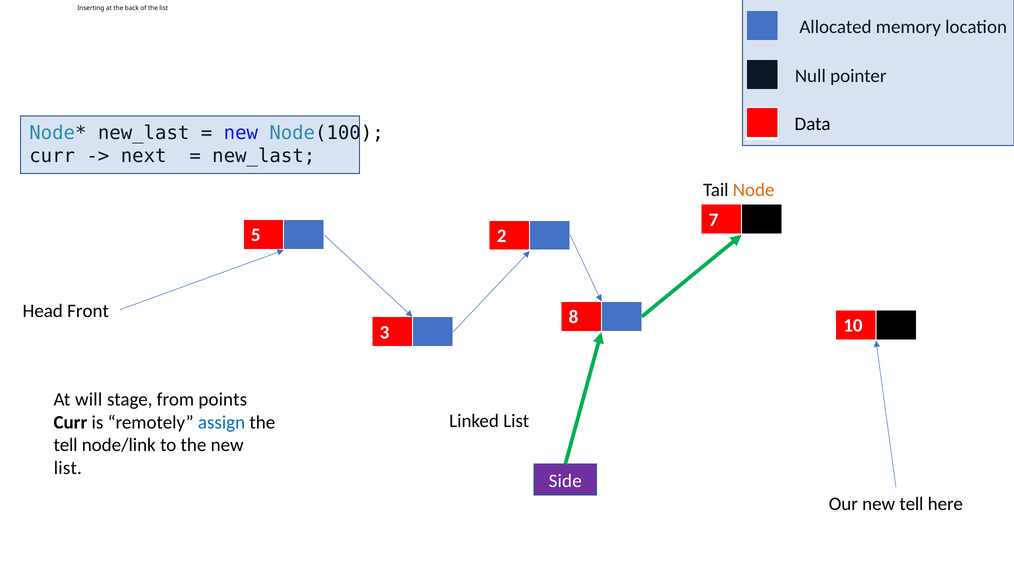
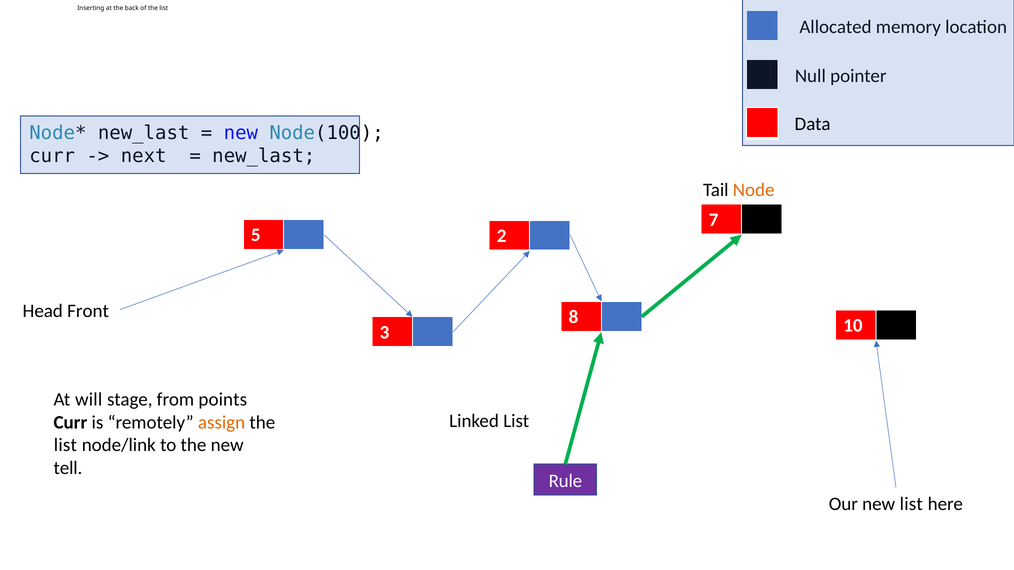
assign colour: blue -> orange
tell at (66, 445): tell -> list
list at (68, 468): list -> tell
Side: Side -> Rule
new tell: tell -> list
